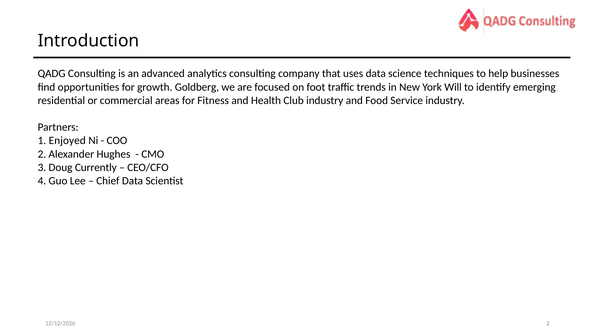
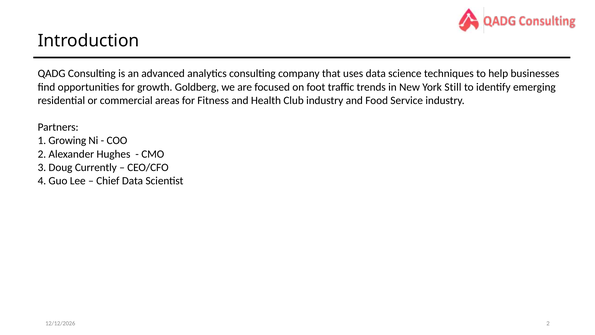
Will: Will -> Still
Enjoyed: Enjoyed -> Growing
